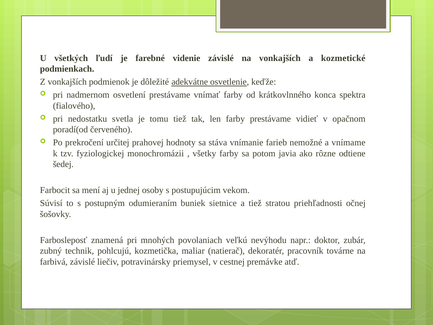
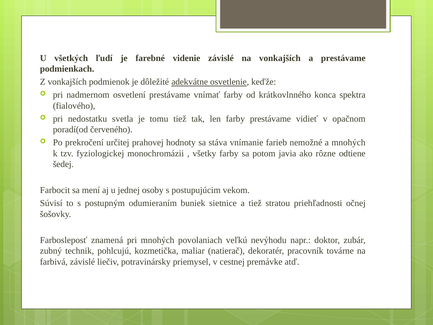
a kozmetické: kozmetické -> prestávame
a vnímame: vnímame -> mnohých
